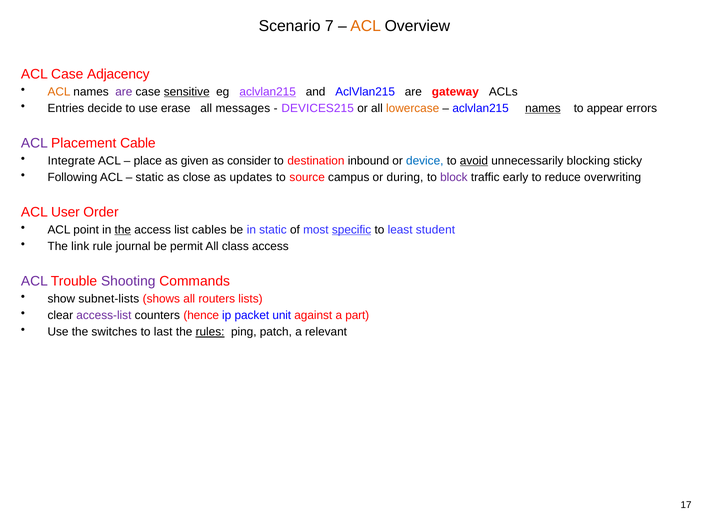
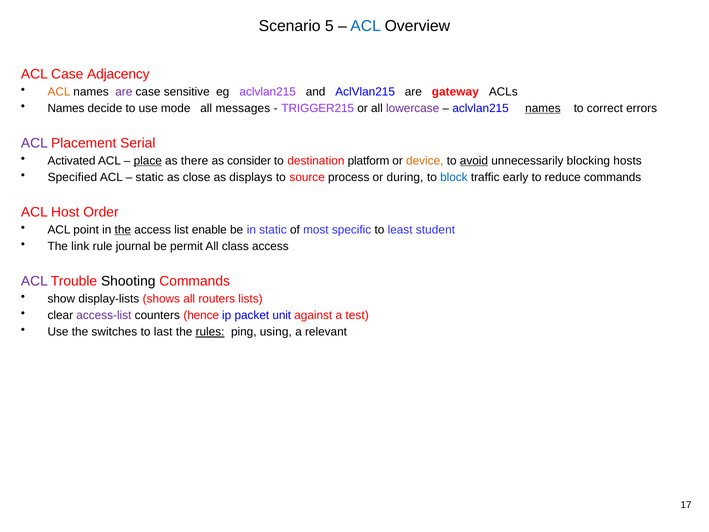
7: 7 -> 5
ACL at (366, 26) colour: orange -> blue
sensitive underline: present -> none
aclvlan215 at (268, 92) underline: present -> none
Entries at (66, 108): Entries -> Names
erase: erase -> mode
DEVICES215: DEVICES215 -> TRIGGER215
lowercase colour: orange -> purple
appear: appear -> correct
Cable: Cable -> Serial
Integrate: Integrate -> Activated
place underline: none -> present
given: given -> there
inbound: inbound -> platform
device colour: blue -> orange
sticky: sticky -> hosts
Following: Following -> Specified
updates: updates -> displays
campus: campus -> process
block colour: purple -> blue
reduce overwriting: overwriting -> commands
User: User -> Host
cables: cables -> enable
specific underline: present -> none
Shooting colour: purple -> black
subnet-lists: subnet-lists -> display-lists
part: part -> test
patch: patch -> using
